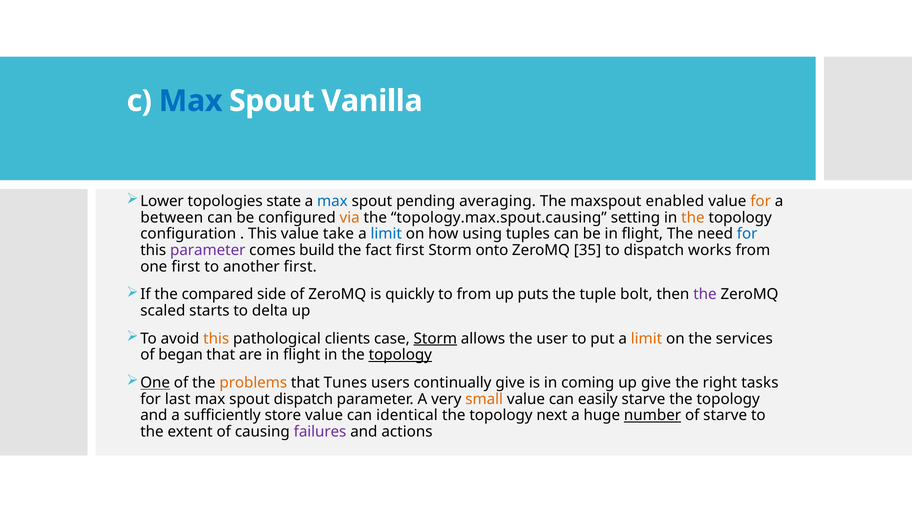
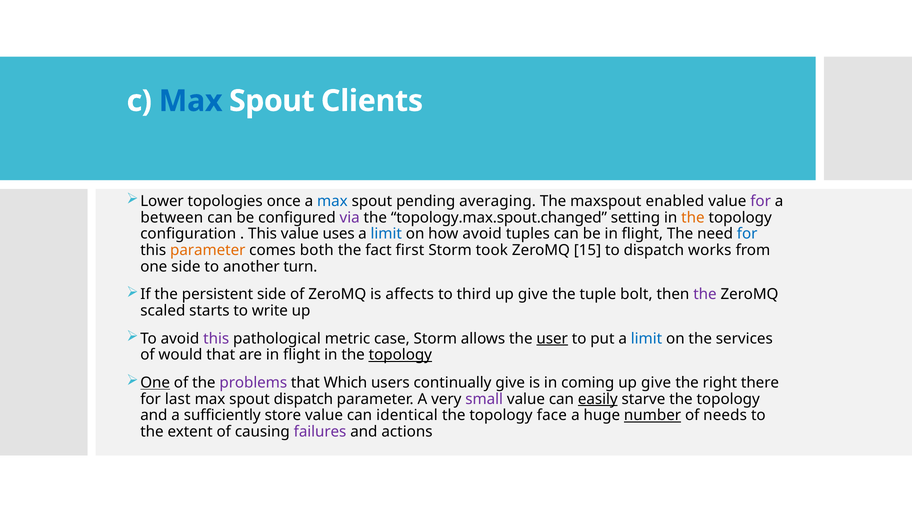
Vanilla: Vanilla -> Clients
state: state -> once
for at (761, 201) colour: orange -> purple
via colour: orange -> purple
topology.max.spout.causing: topology.max.spout.causing -> topology.max.spout.changed
take: take -> uses
how using: using -> avoid
parameter at (208, 250) colour: purple -> orange
build: build -> both
onto: onto -> took
35: 35 -> 15
one first: first -> side
another first: first -> turn
compared: compared -> persistent
quickly: quickly -> affects
to from: from -> third
puts at (533, 294): puts -> give
delta: delta -> write
this at (216, 339) colour: orange -> purple
clients: clients -> metric
Storm at (435, 339) underline: present -> none
user underline: none -> present
limit at (646, 339) colour: orange -> blue
began: began -> would
problems colour: orange -> purple
Tunes: Tunes -> Which
tasks: tasks -> there
small colour: orange -> purple
easily underline: none -> present
next: next -> face
of starve: starve -> needs
